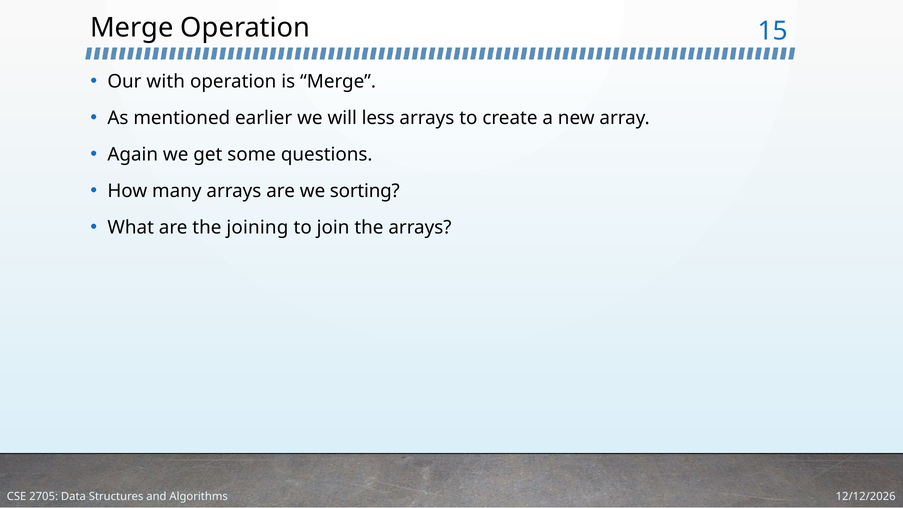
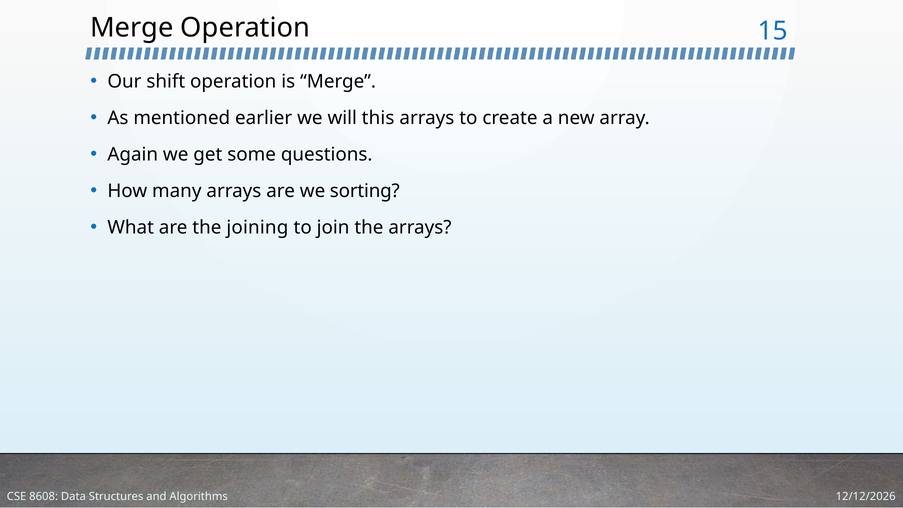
with: with -> shift
less: less -> this
2705: 2705 -> 8608
